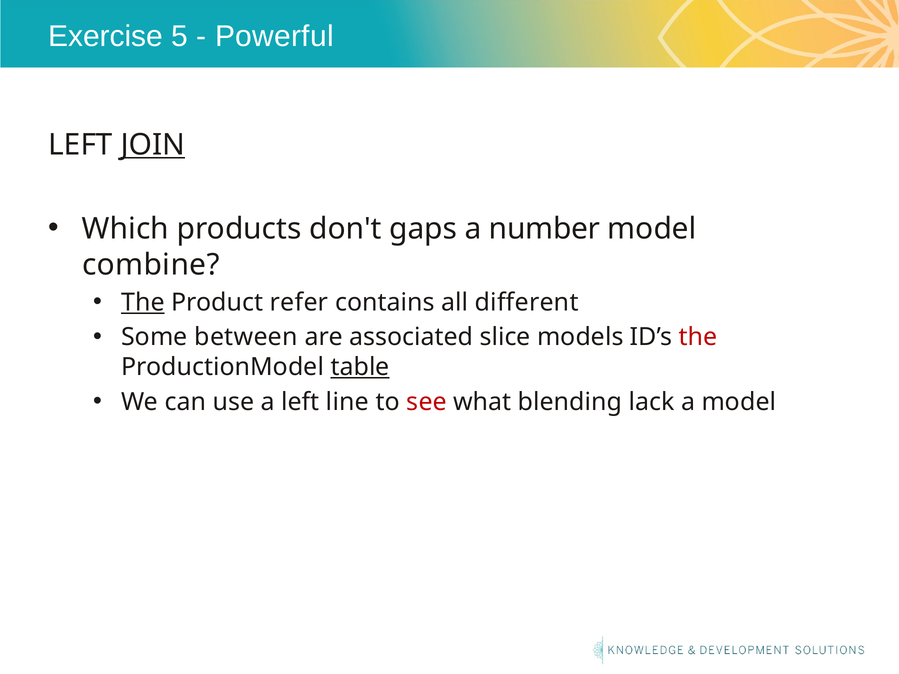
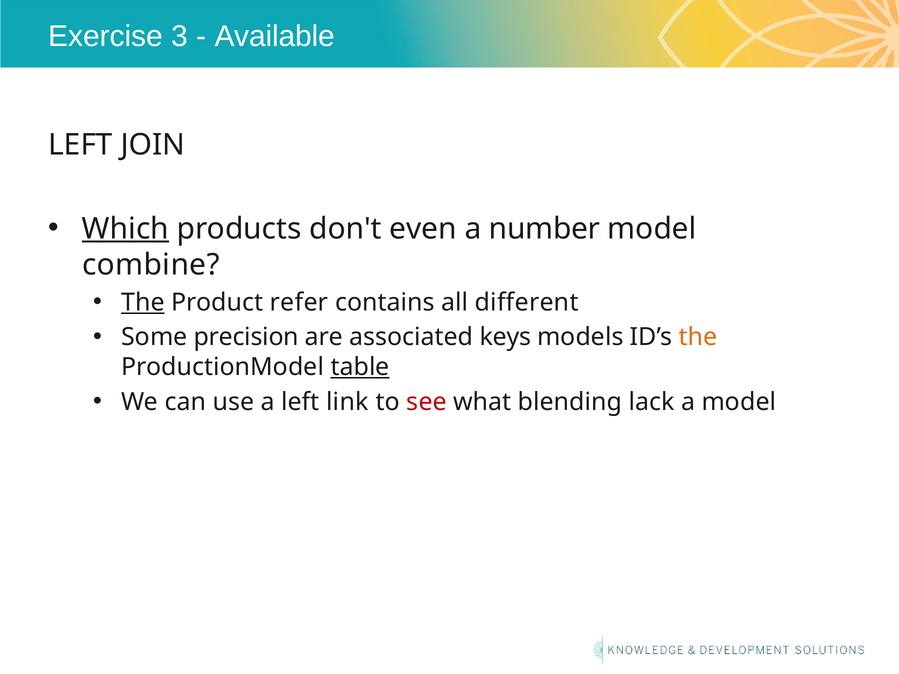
5: 5 -> 3
Powerful: Powerful -> Available
JOIN underline: present -> none
Which underline: none -> present
gaps: gaps -> even
between: between -> precision
slice: slice -> keys
the at (698, 337) colour: red -> orange
line: line -> link
